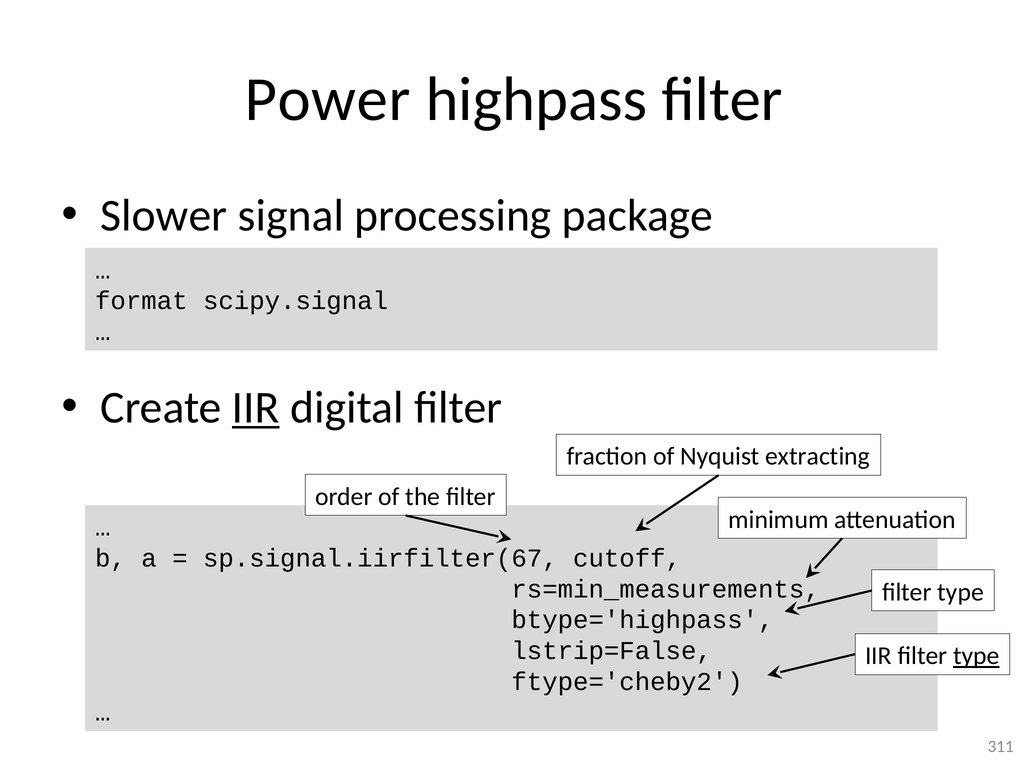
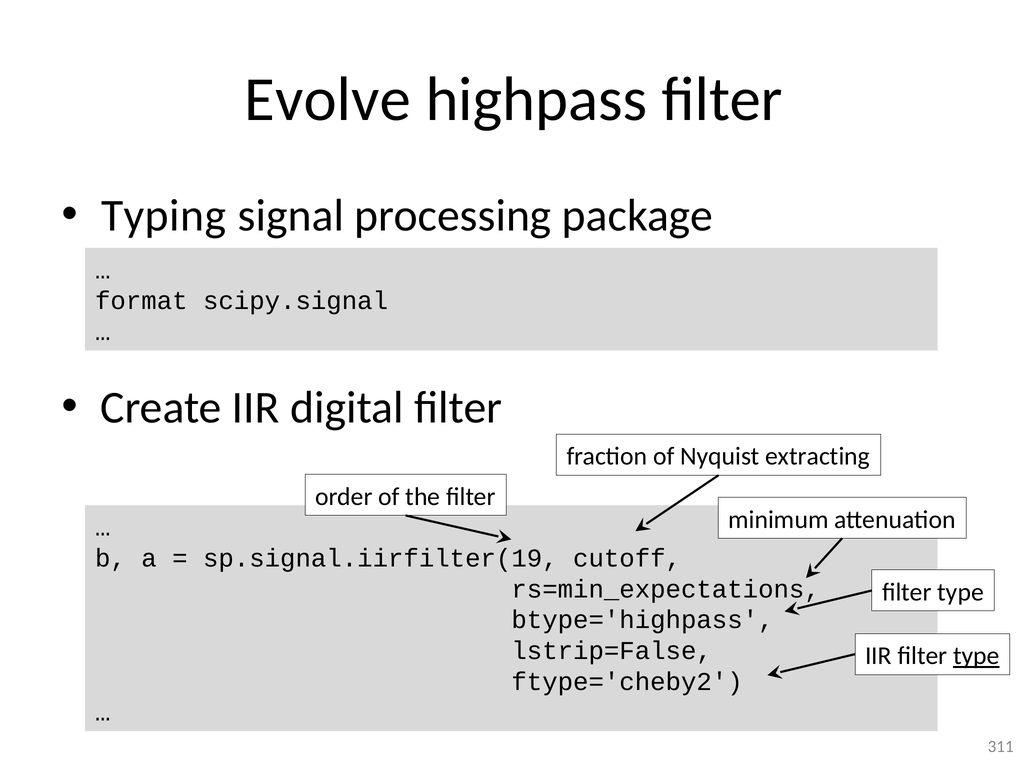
Power: Power -> Evolve
Slower: Slower -> Typing
IIR at (256, 408) underline: present -> none
sp.signal.iirfilter(67: sp.signal.iirfilter(67 -> sp.signal.iirfilter(19
rs=min_measurements: rs=min_measurements -> rs=min_expectations
